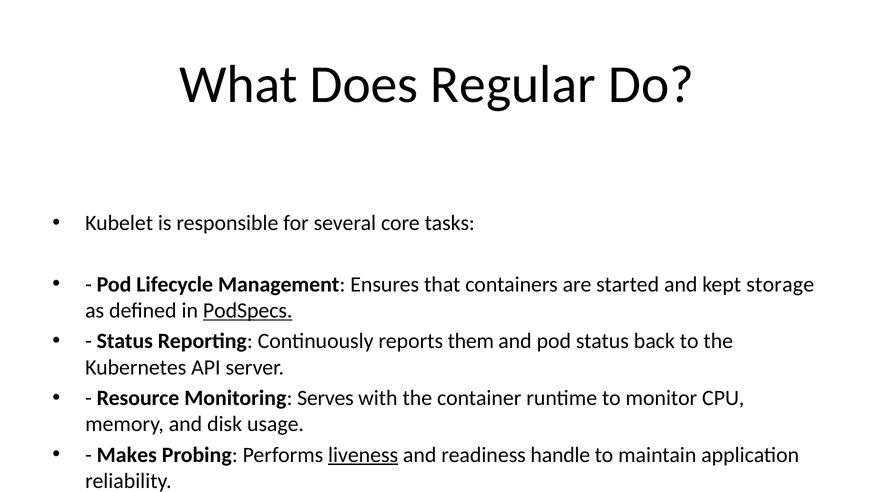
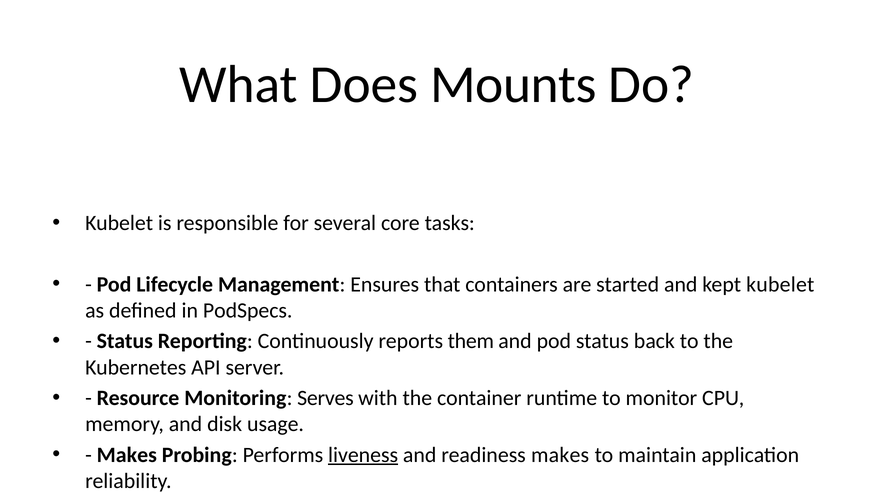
Does Regular: Regular -> Mounts
kept storage: storage -> kubelet
PodSpecs underline: present -> none
readiness handle: handle -> makes
